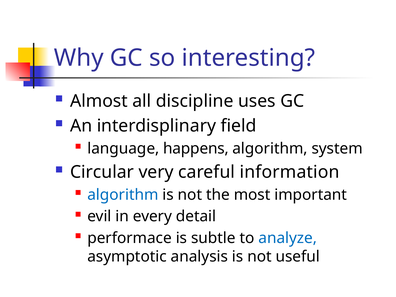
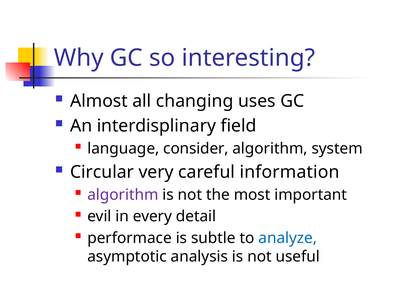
discipline: discipline -> changing
happens: happens -> consider
algorithm at (123, 195) colour: blue -> purple
